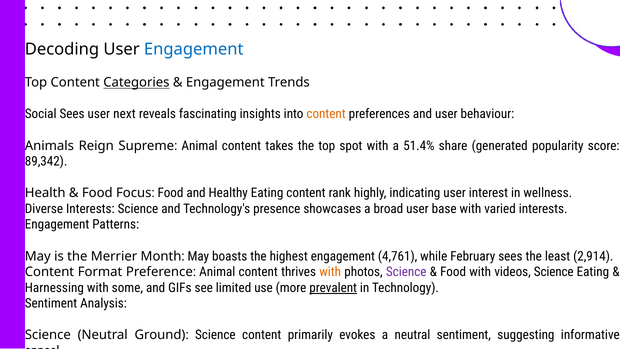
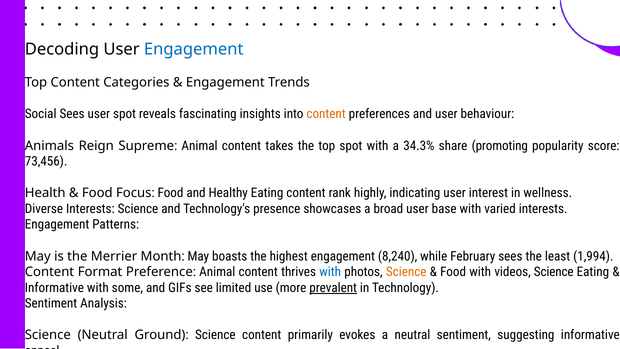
Categories underline: present -> none
user next: next -> spot
51.4%: 51.4% -> 34.3%
generated: generated -> promoting
89,342: 89,342 -> 73,456
4,761: 4,761 -> 8,240
2,914: 2,914 -> 1,994
with at (330, 272) colour: orange -> blue
Science at (406, 272) colour: purple -> orange
Harnessing at (54, 288): Harnessing -> Informative
